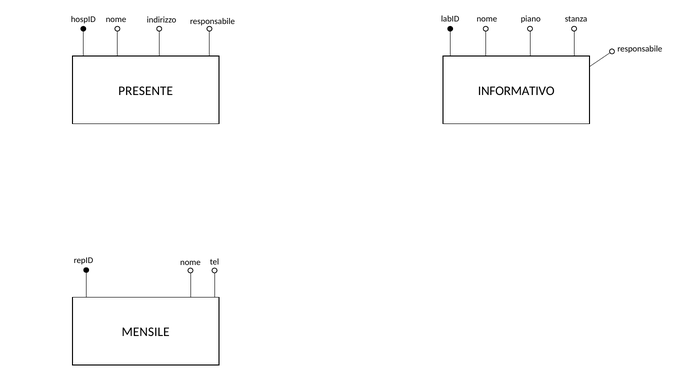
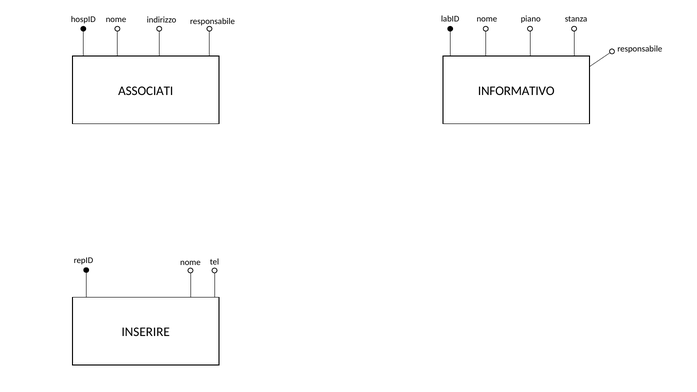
PRESENTE: PRESENTE -> ASSOCIATI
MENSILE: MENSILE -> INSERIRE
